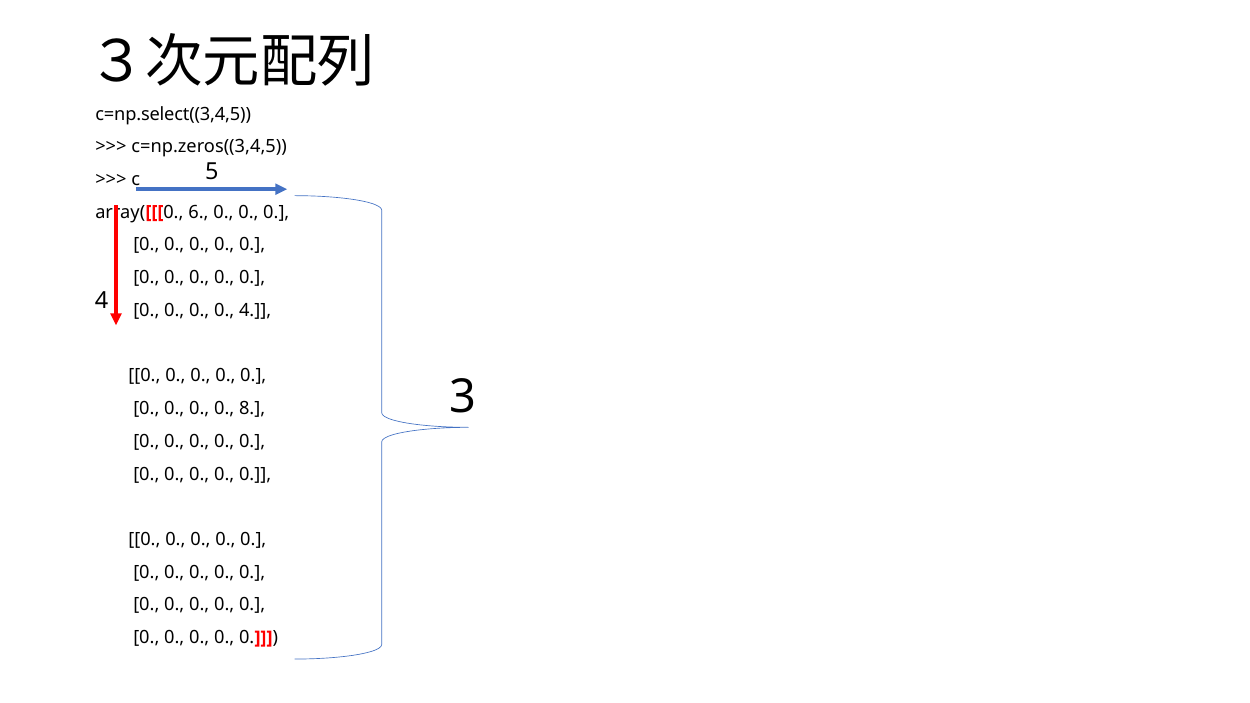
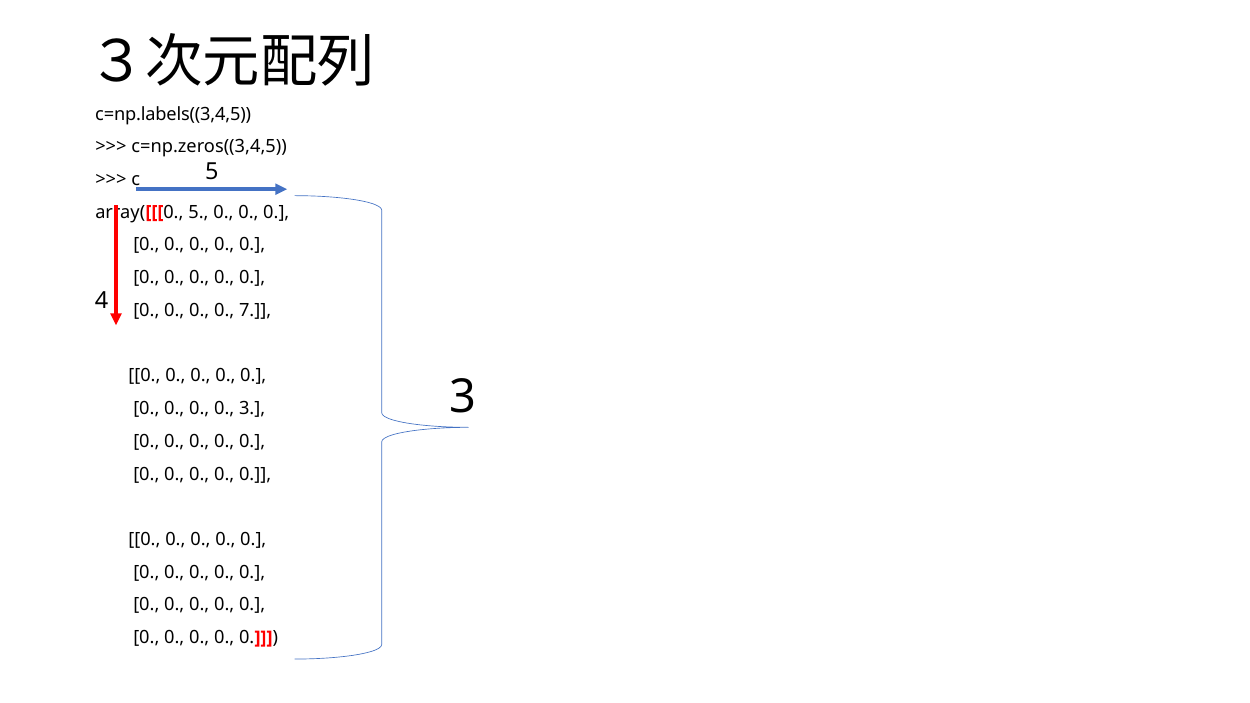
c=np.select((3,4,5: c=np.select((3,4,5 -> c=np.labels((3,4,5
array([[[0 6: 6 -> 5
0 4: 4 -> 7
0 8: 8 -> 3
